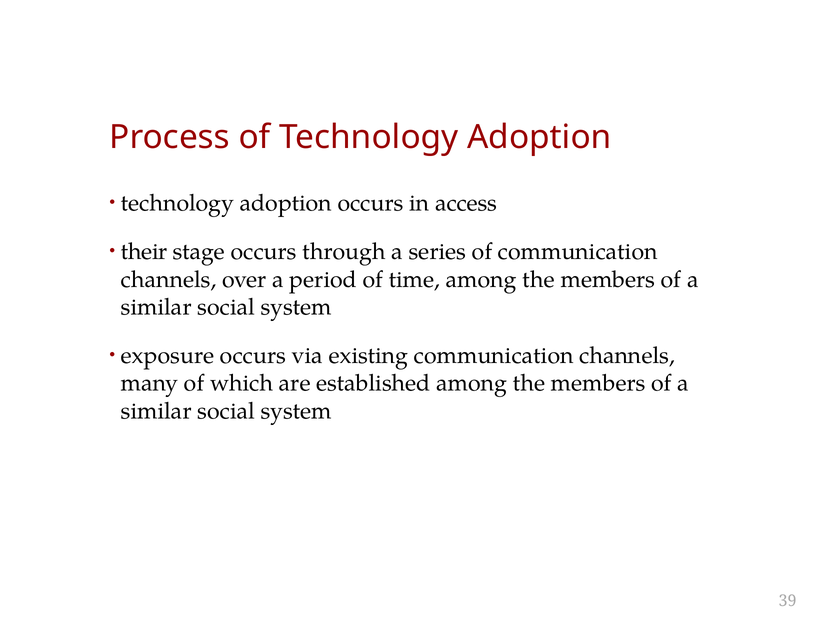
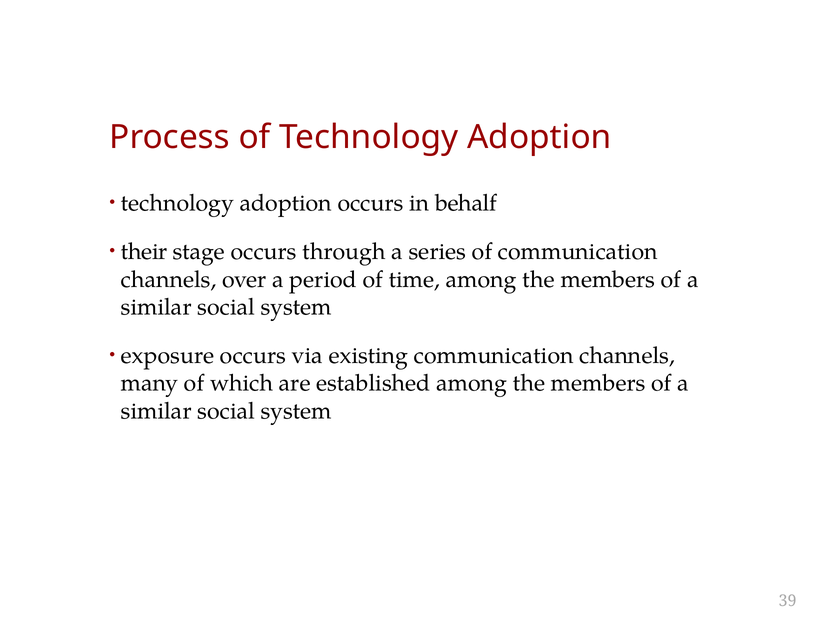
access: access -> behalf
